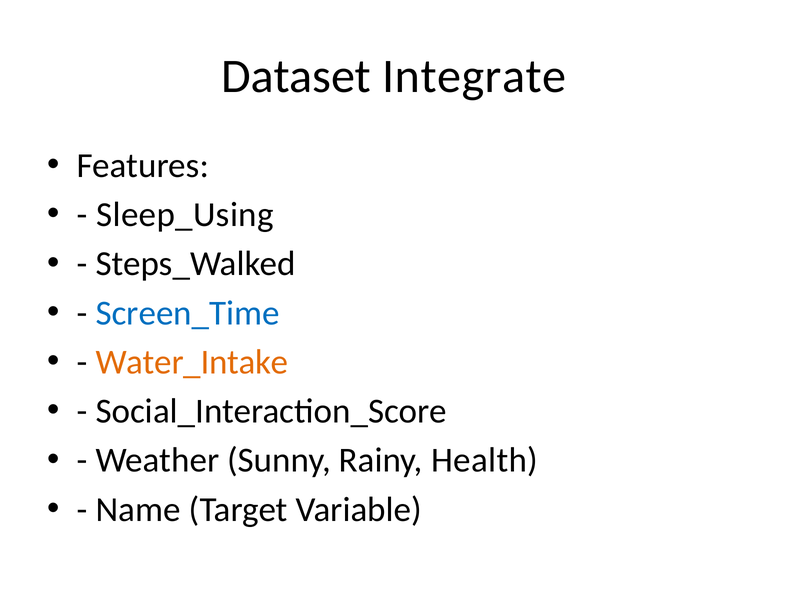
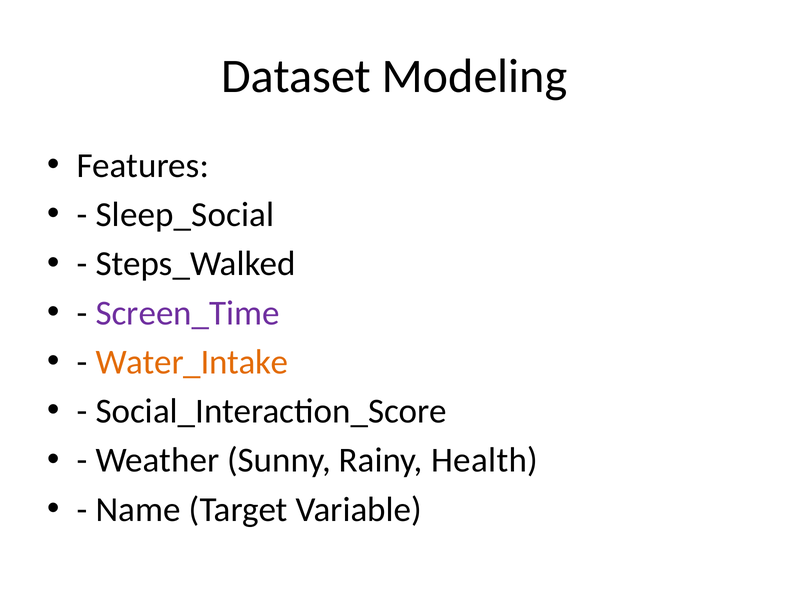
Integrate: Integrate -> Modeling
Sleep_Using: Sleep_Using -> Sleep_Social
Screen_Time colour: blue -> purple
